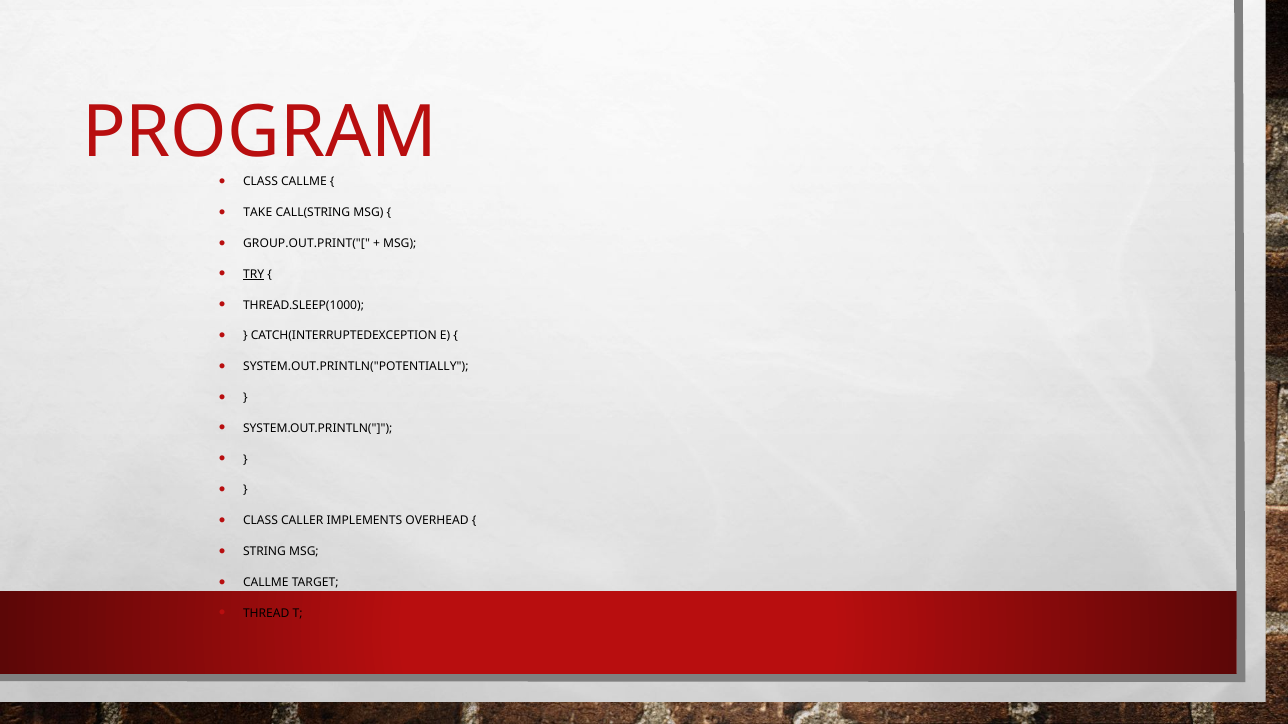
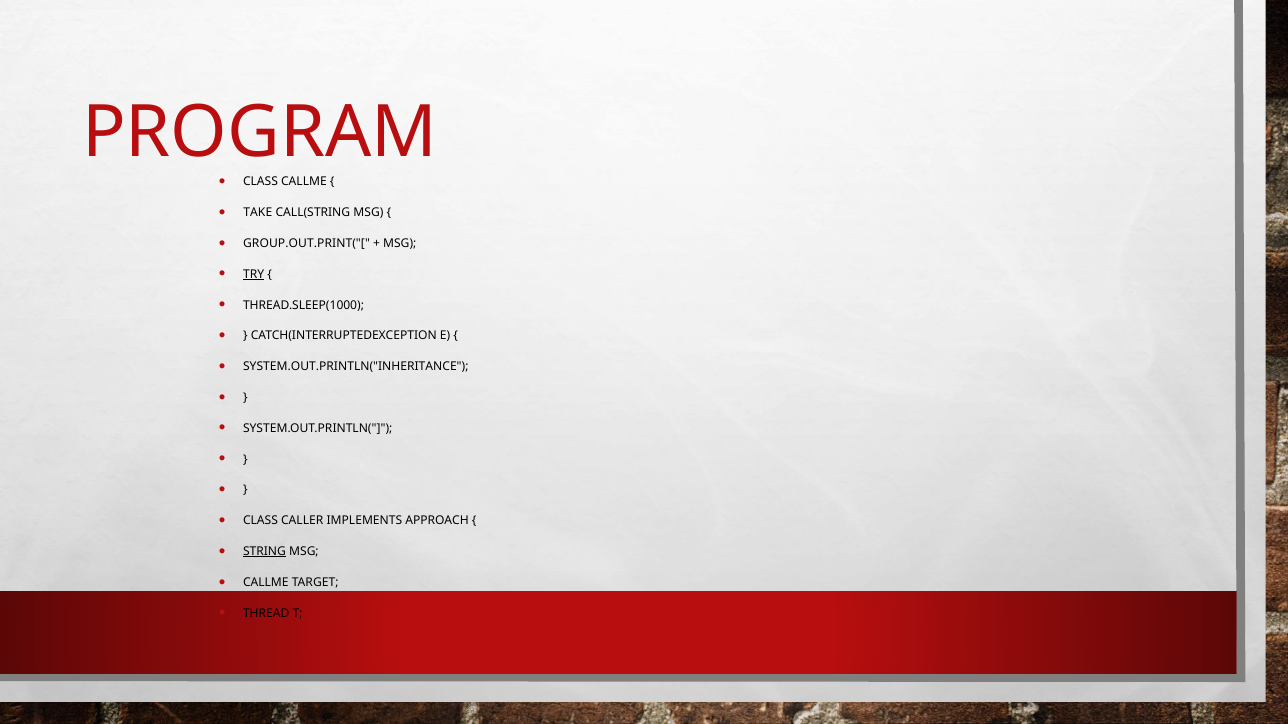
SYSTEM.OUT.PRINTLN("POTENTIALLY: SYSTEM.OUT.PRINTLN("POTENTIALLY -> SYSTEM.OUT.PRINTLN("INHERITANCE
OVERHEAD: OVERHEAD -> APPROACH
STRING underline: none -> present
